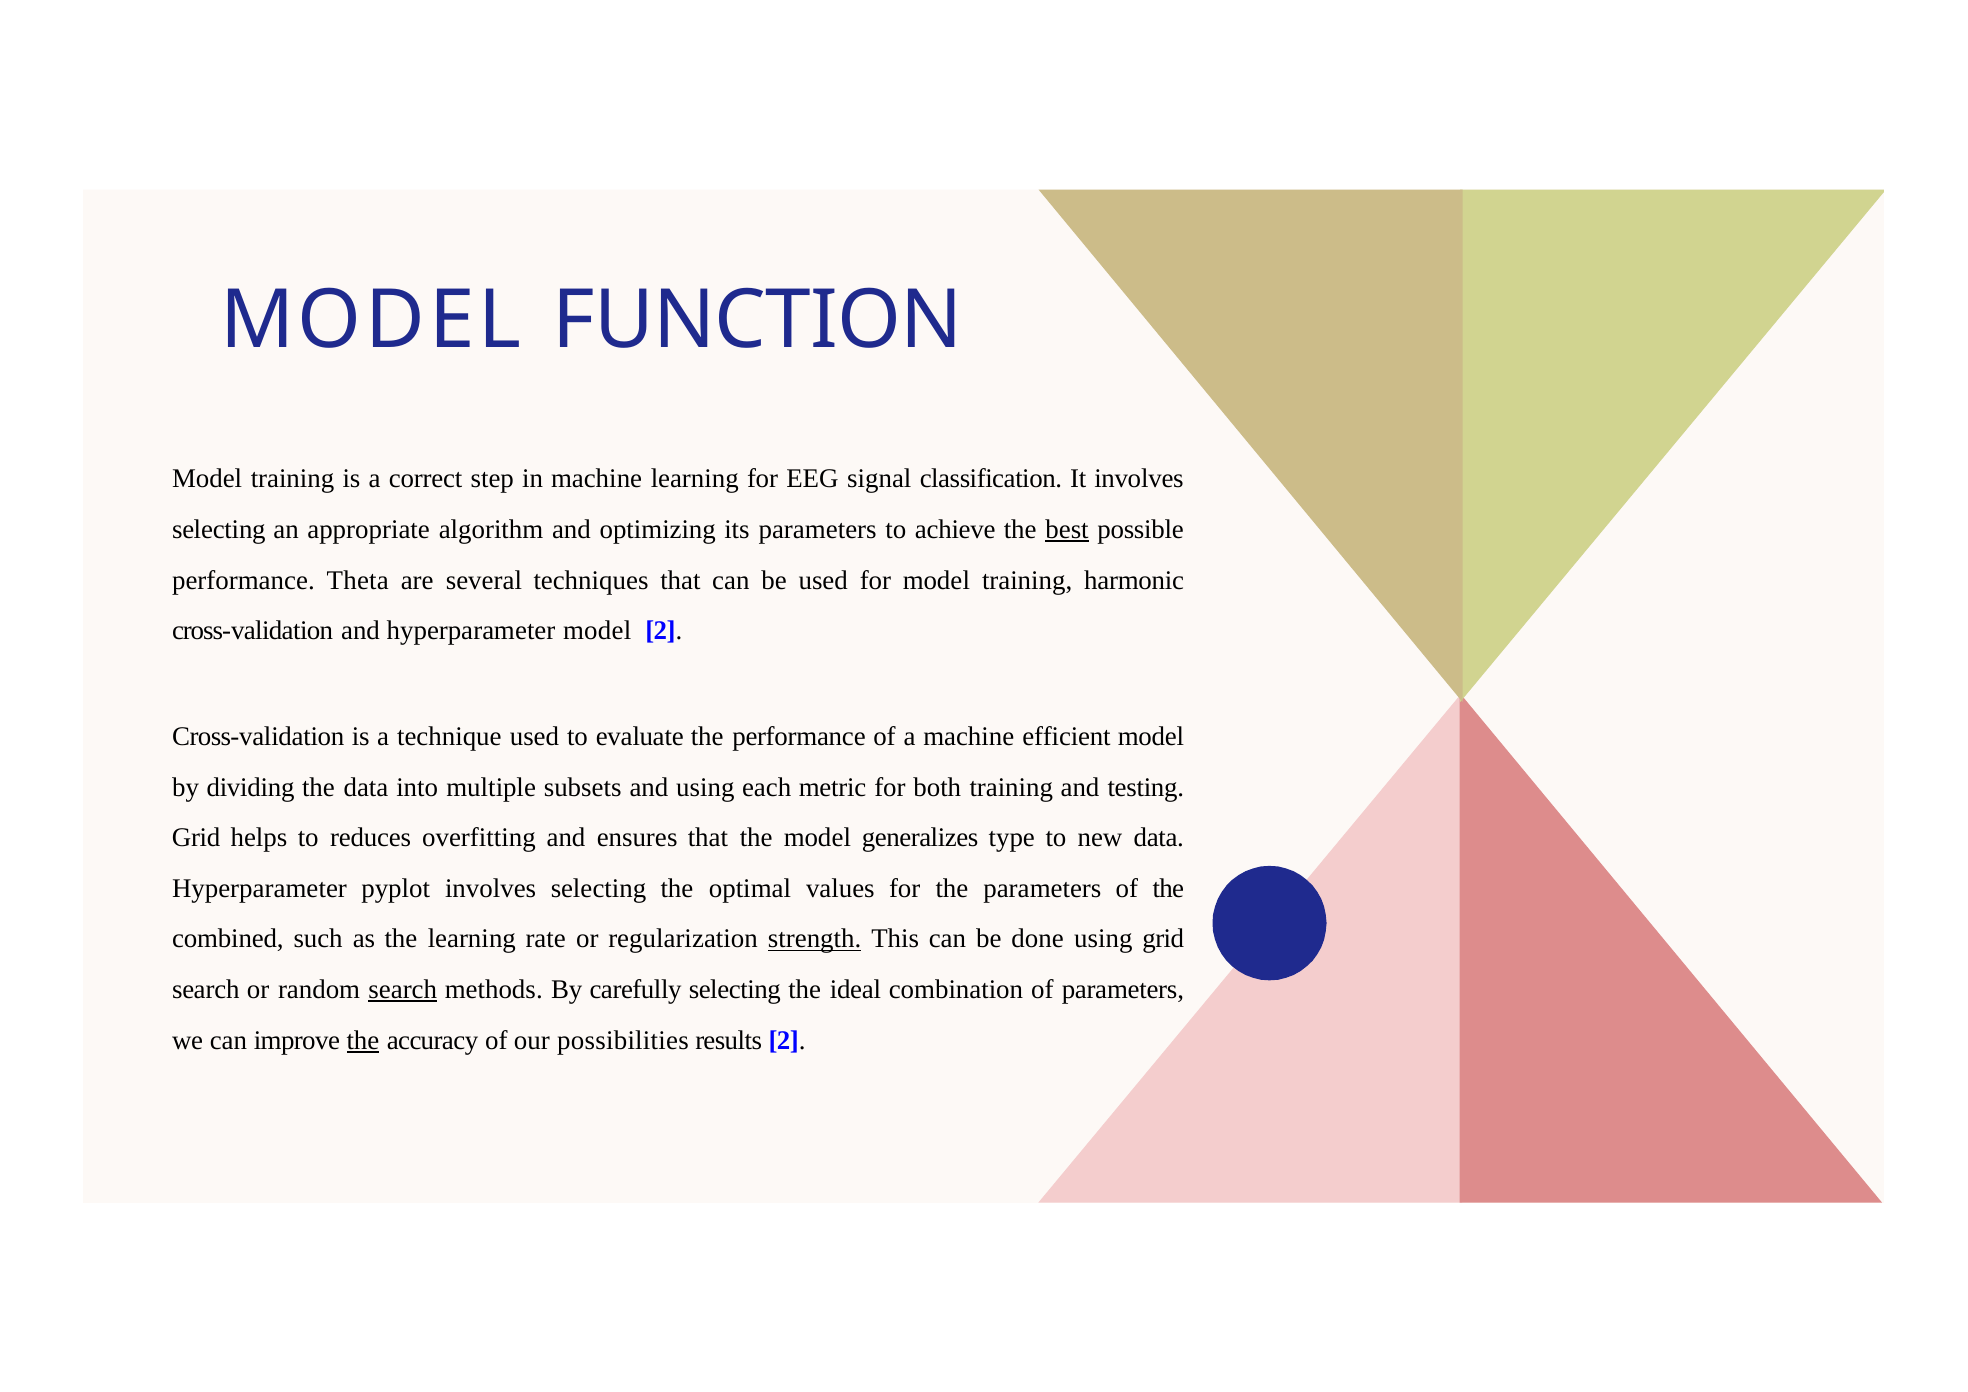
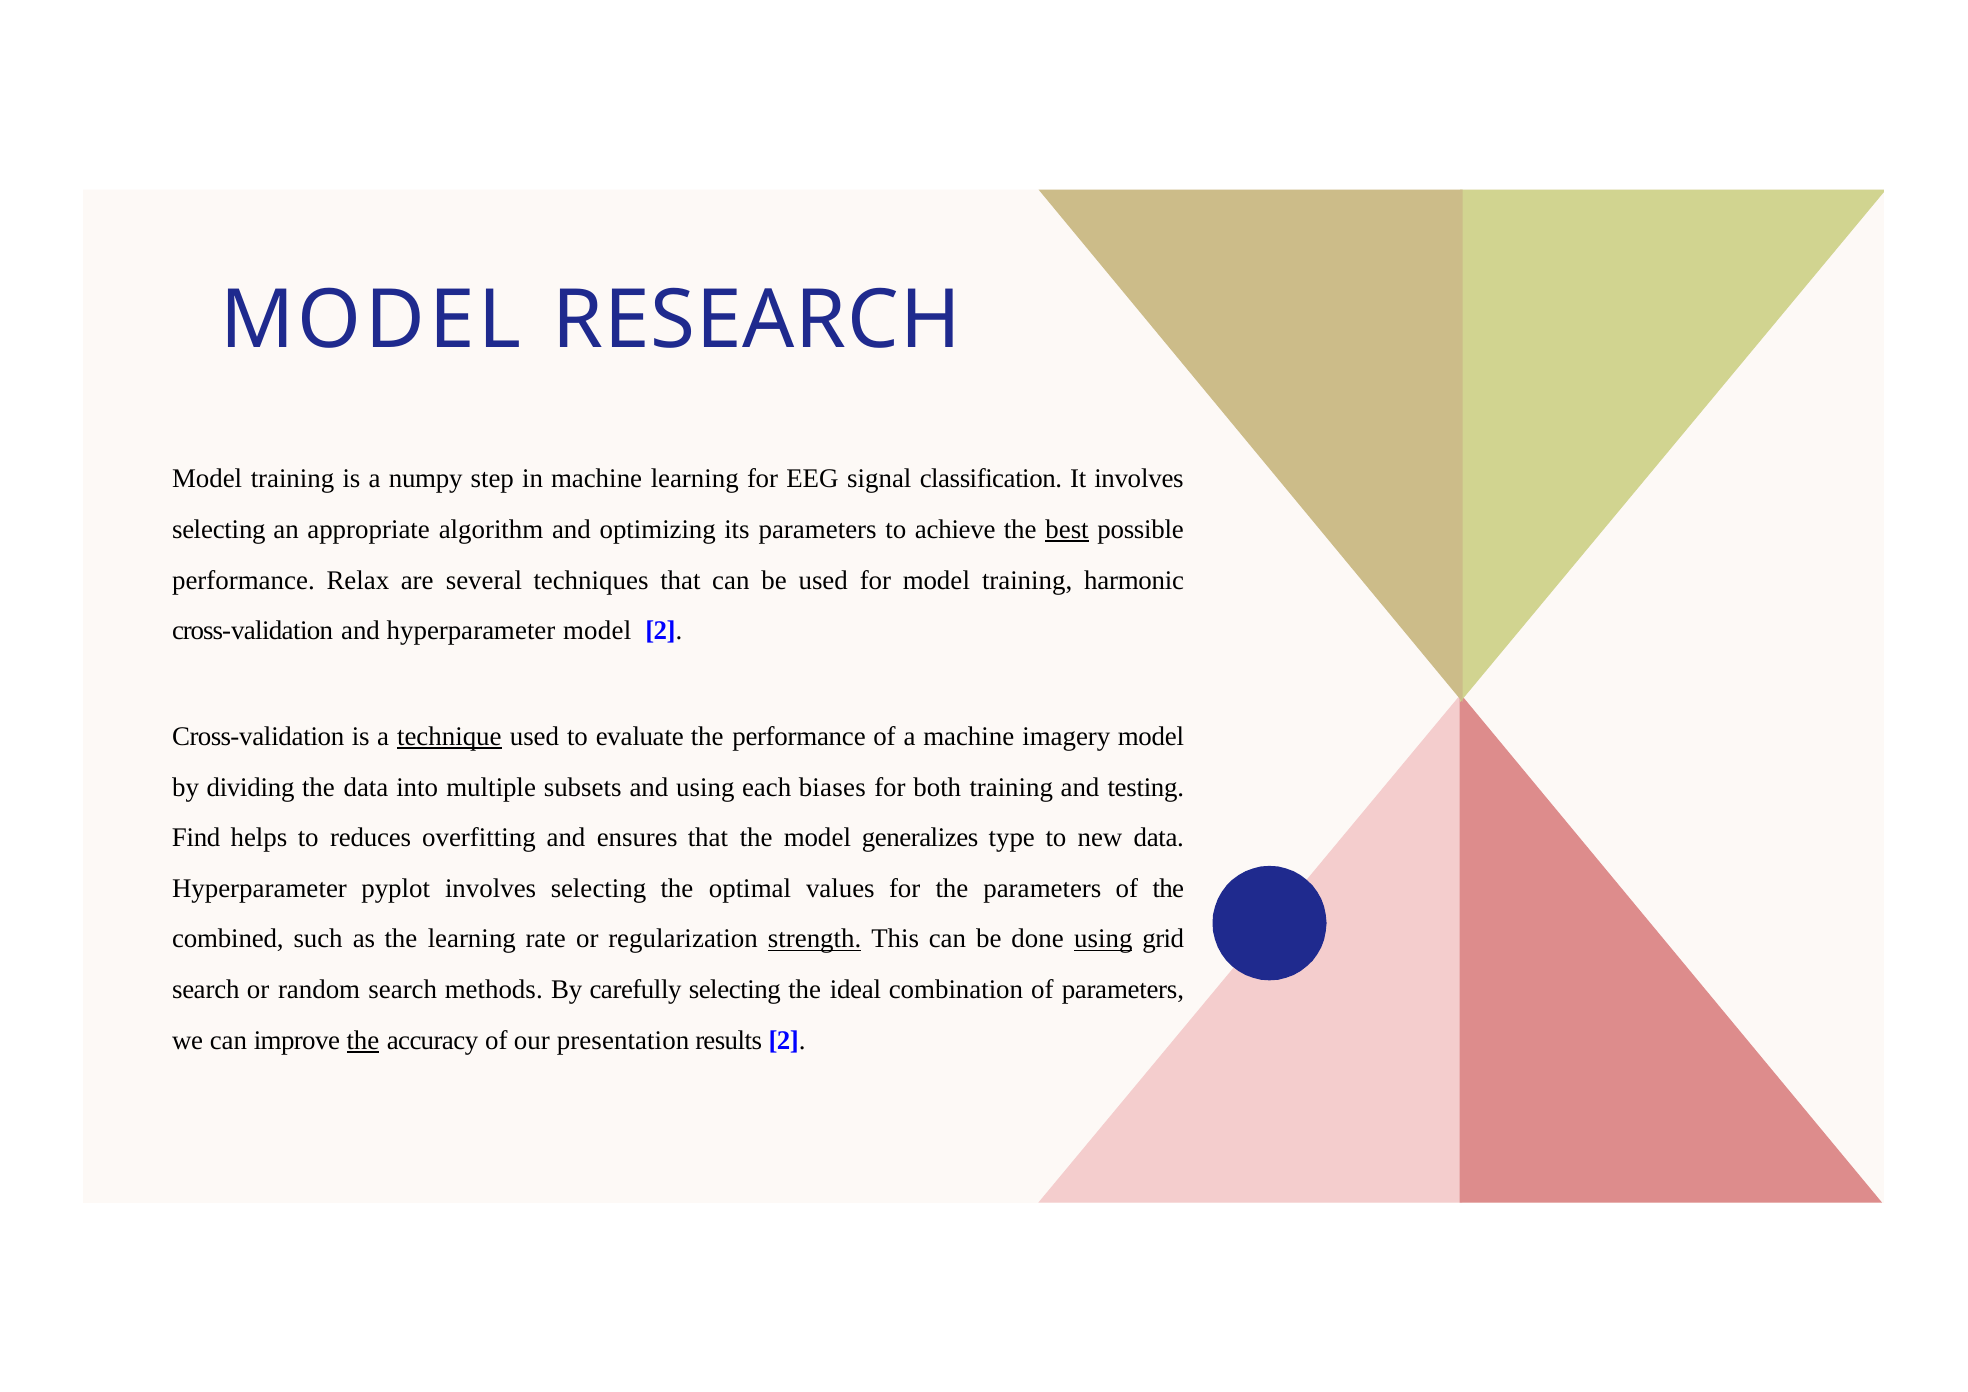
FUNCTION: FUNCTION -> RESEARCH
correct: correct -> numpy
Theta: Theta -> Relax
technique underline: none -> present
efficient: efficient -> imagery
metric: metric -> biases
Grid at (196, 838): Grid -> Find
using at (1103, 939) underline: none -> present
search at (403, 990) underline: present -> none
possibilities: possibilities -> presentation
